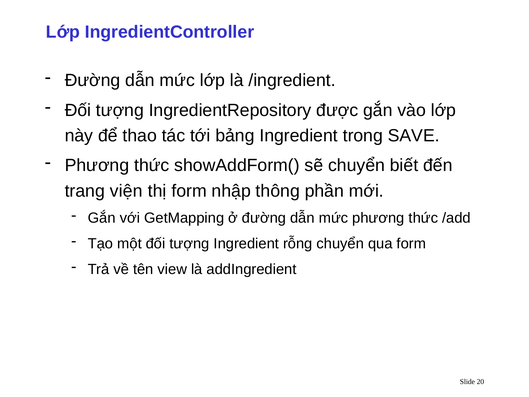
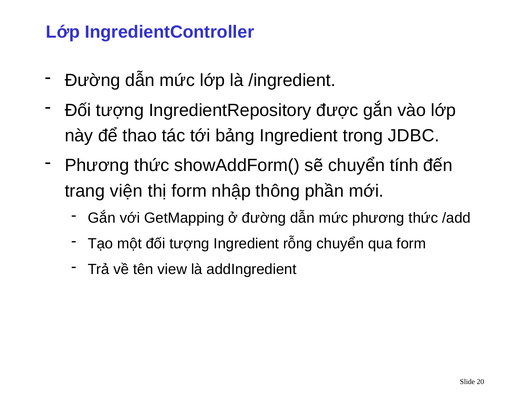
SAVE: SAVE -> JDBC
biết: biết -> tính
